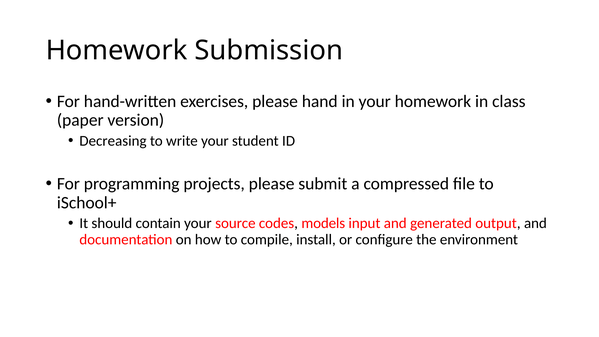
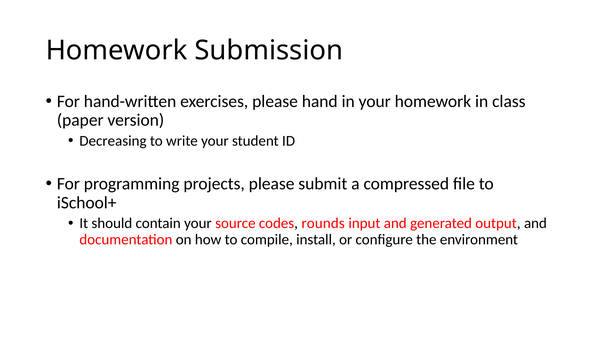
models: models -> rounds
